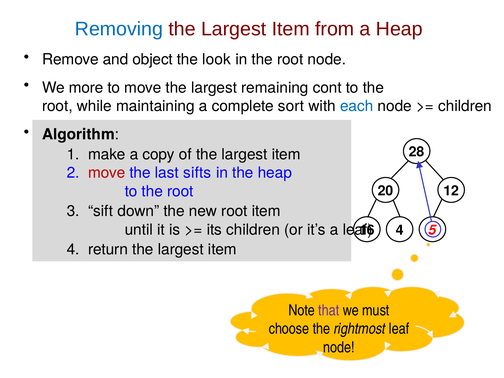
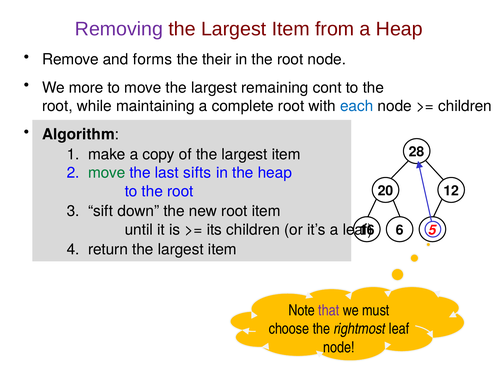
Removing colour: blue -> purple
object: object -> forms
look: look -> their
complete sort: sort -> root
move at (107, 173) colour: red -> green
4 at (400, 230): 4 -> 6
